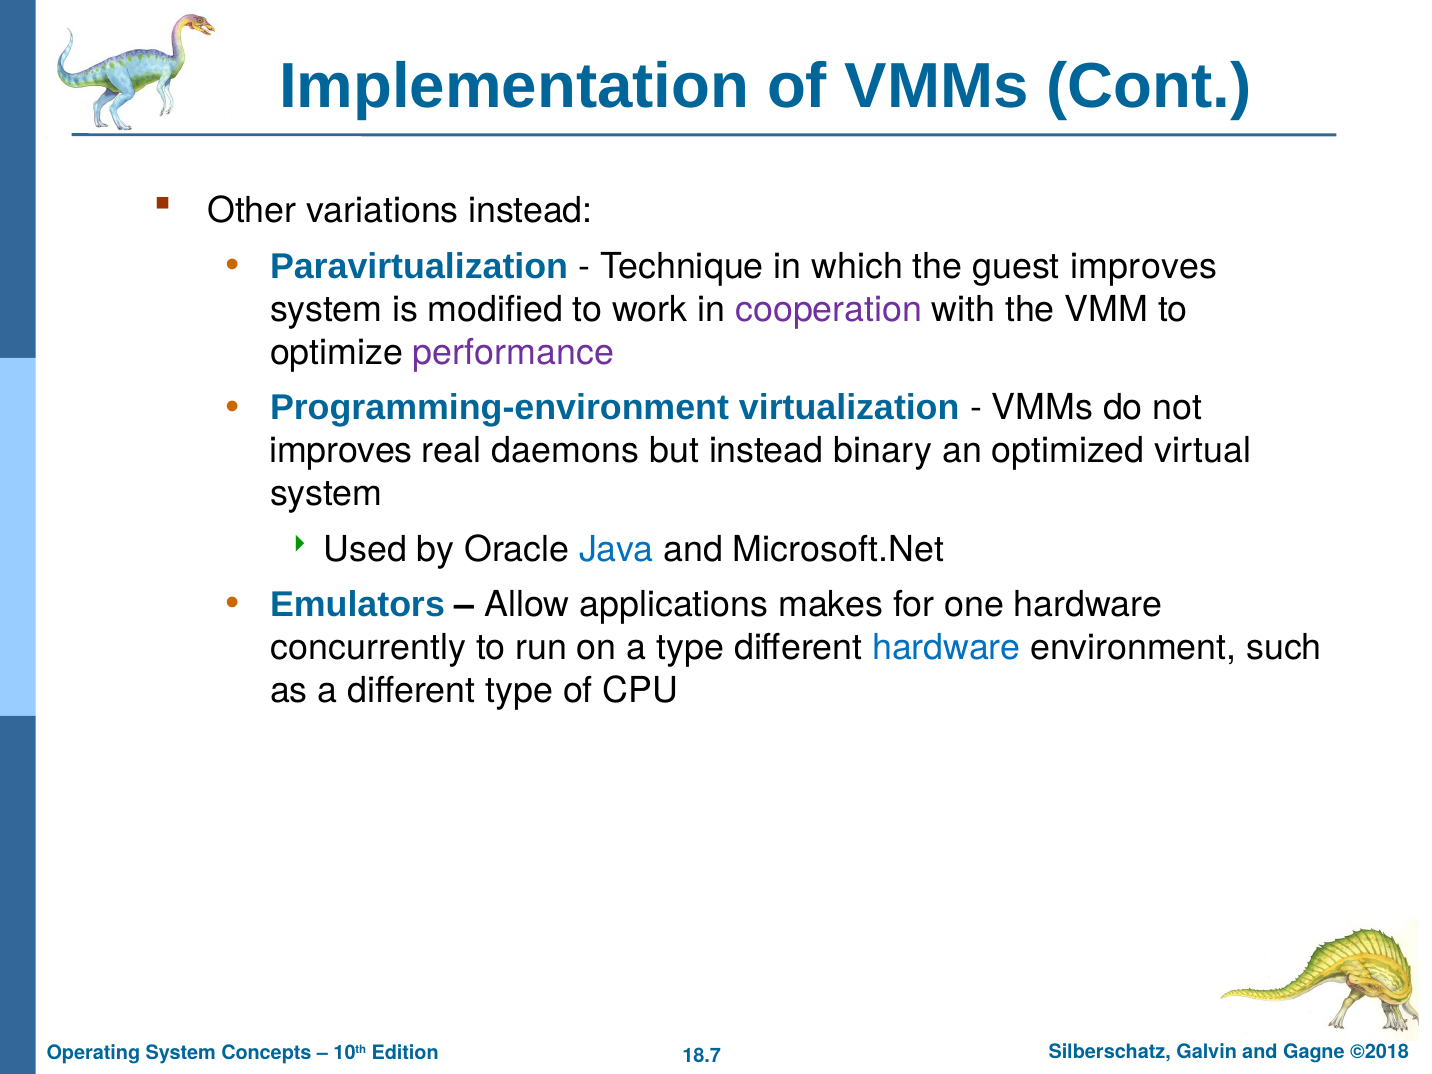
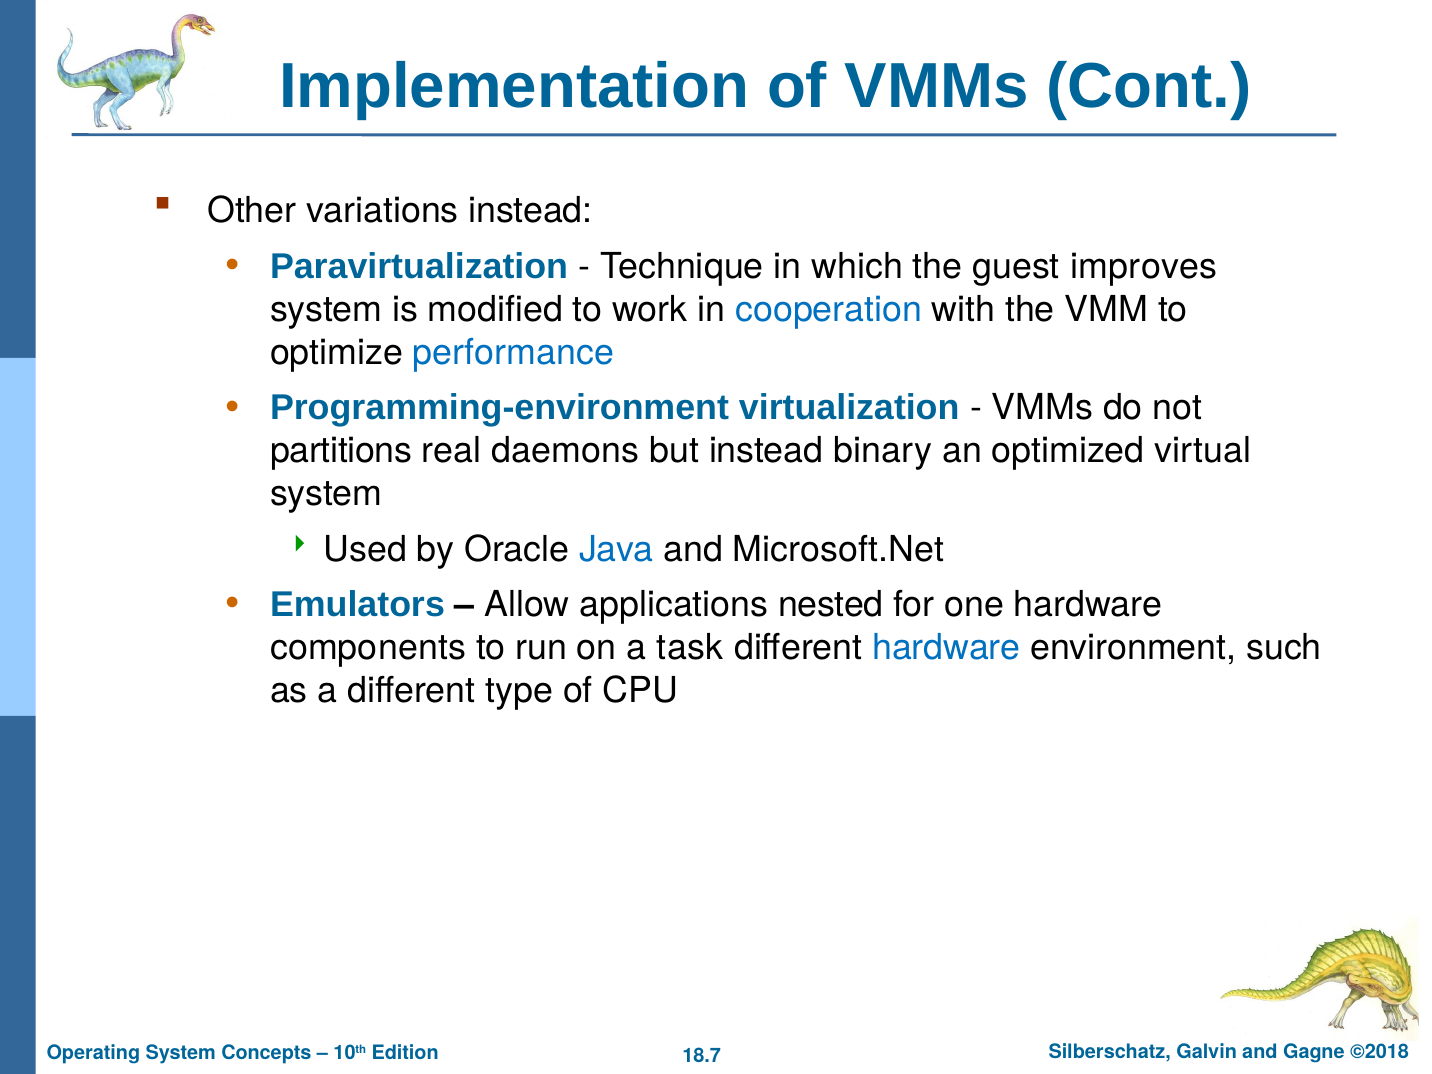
cooperation colour: purple -> blue
performance colour: purple -> blue
improves at (341, 451): improves -> partitions
makes: makes -> nested
concurrently: concurrently -> components
a type: type -> task
